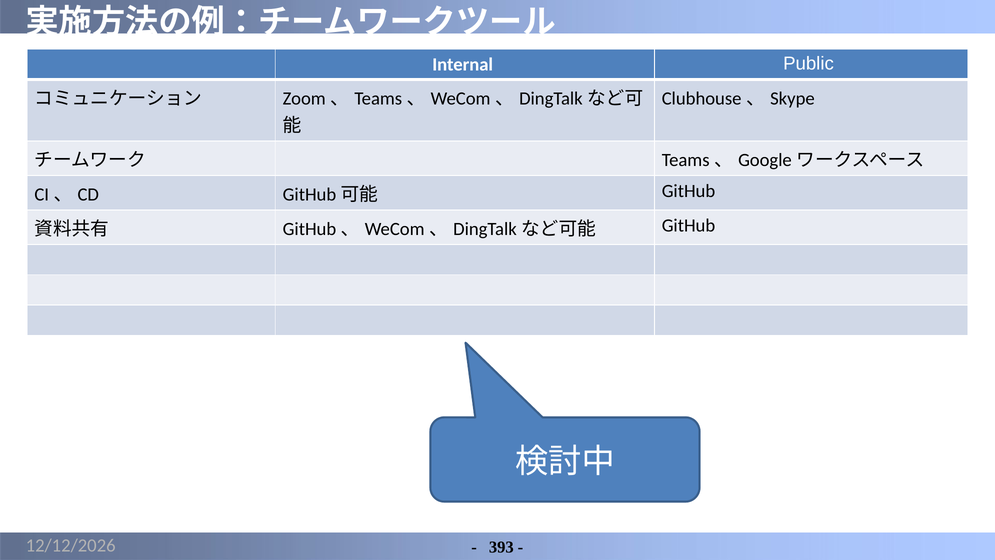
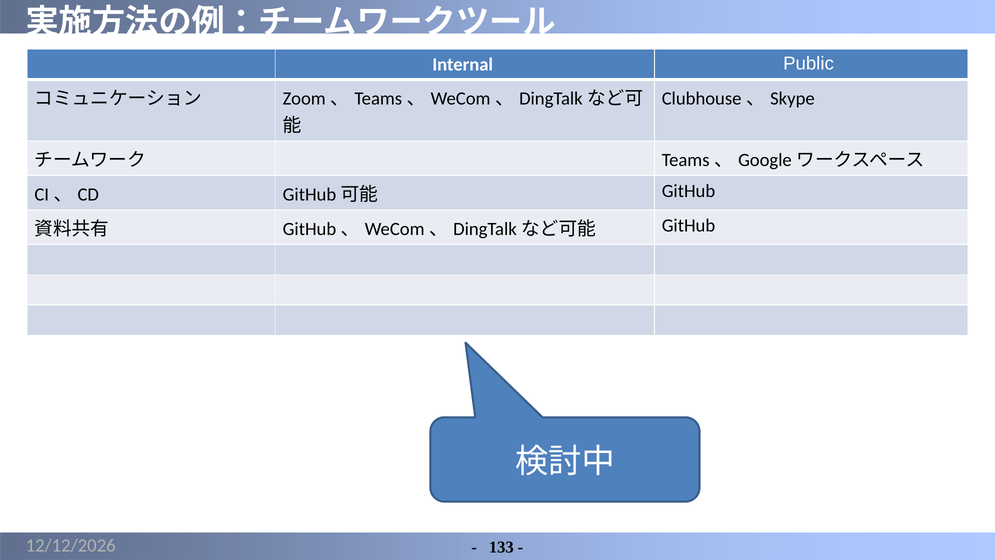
393: 393 -> 133
